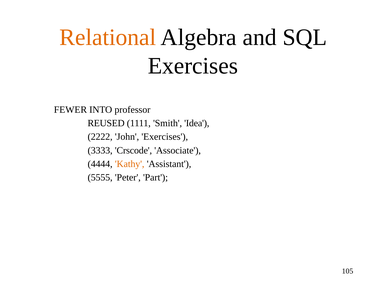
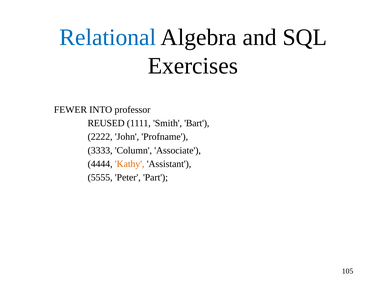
Relational colour: orange -> blue
Idea: Idea -> Bart
John Exercises: Exercises -> Profname
Crscode: Crscode -> Column
